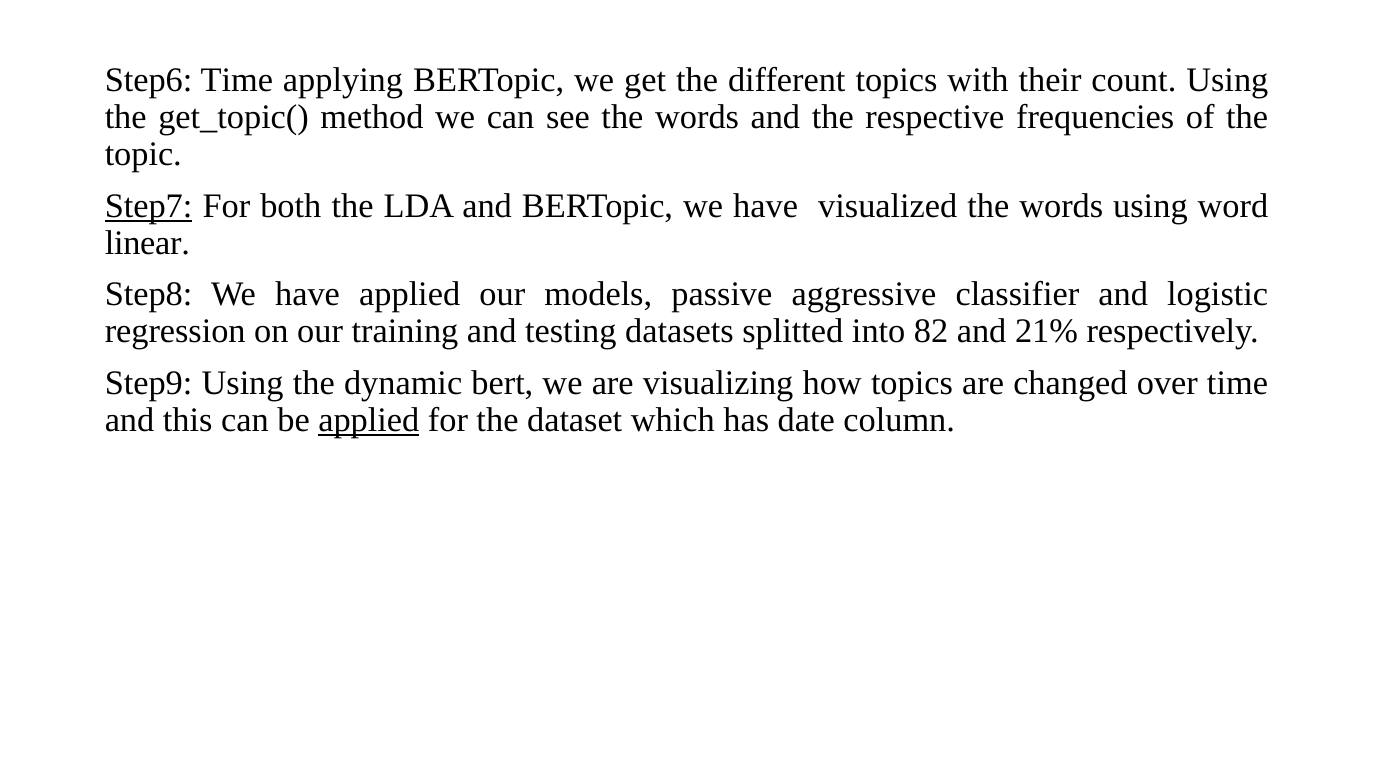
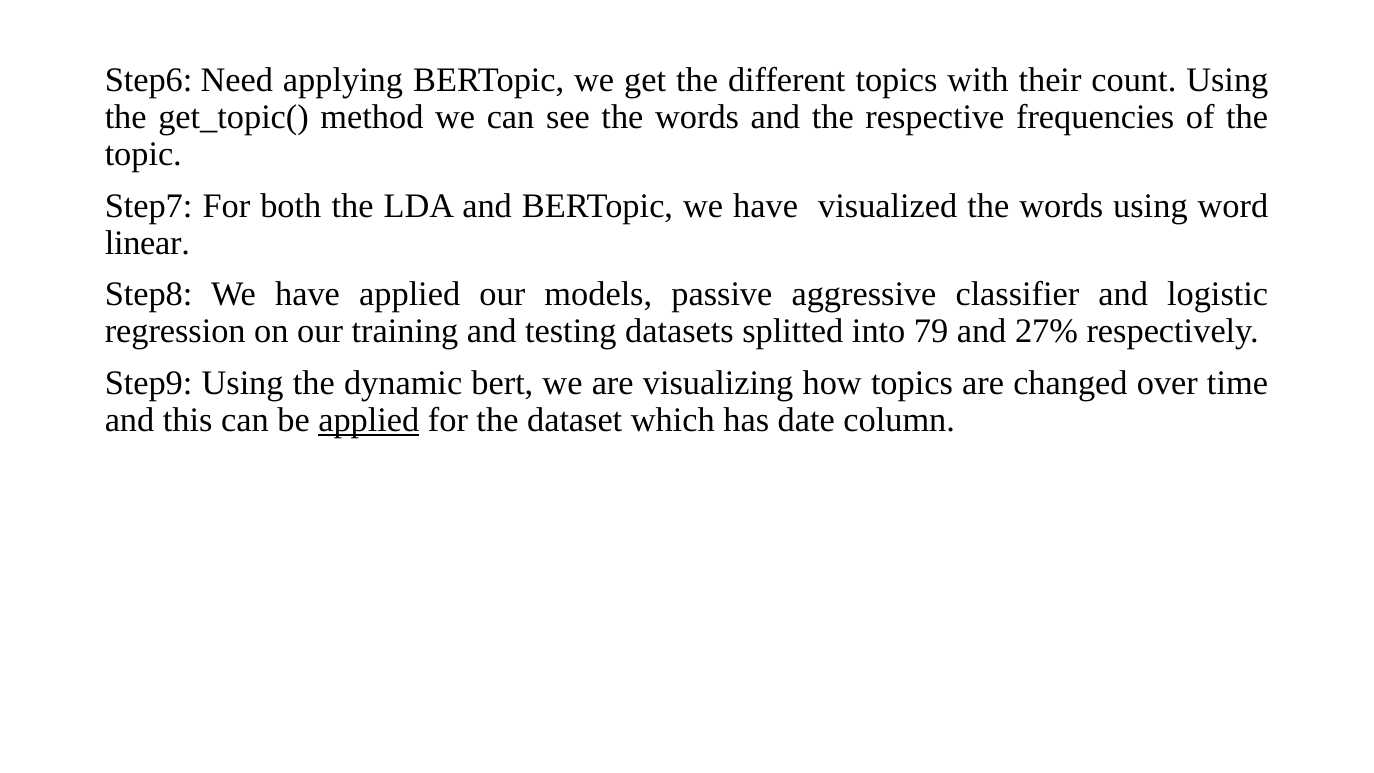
Step6 Time: Time -> Need
Step7 underline: present -> none
82: 82 -> 79
21%: 21% -> 27%
